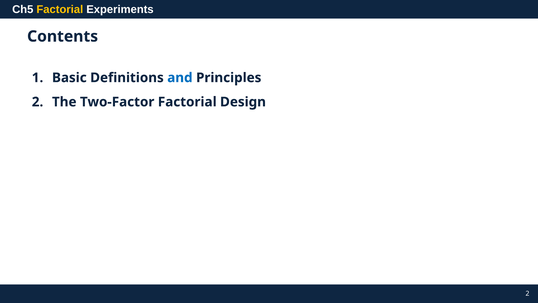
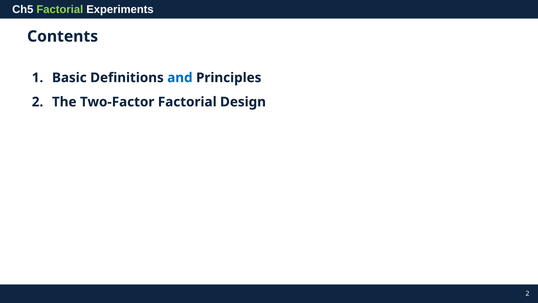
Factorial at (60, 9) colour: yellow -> light green
